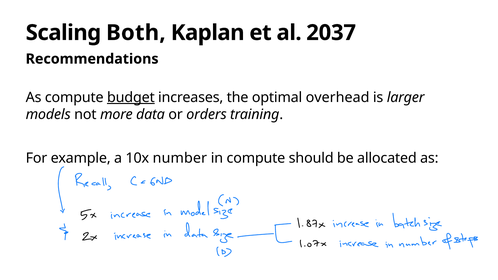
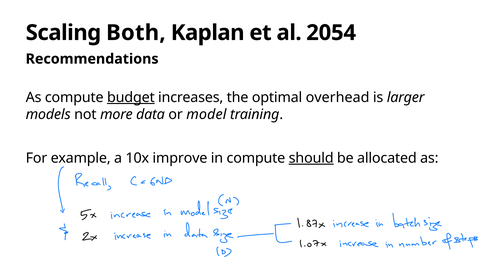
2037: 2037 -> 2054
orders: orders -> model
number: number -> improve
should underline: none -> present
